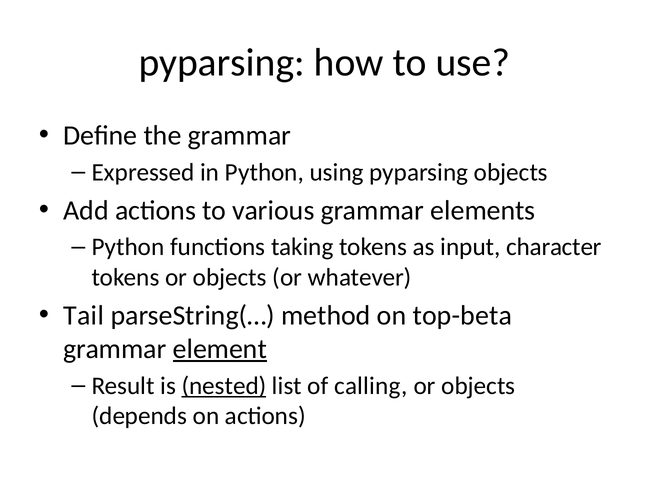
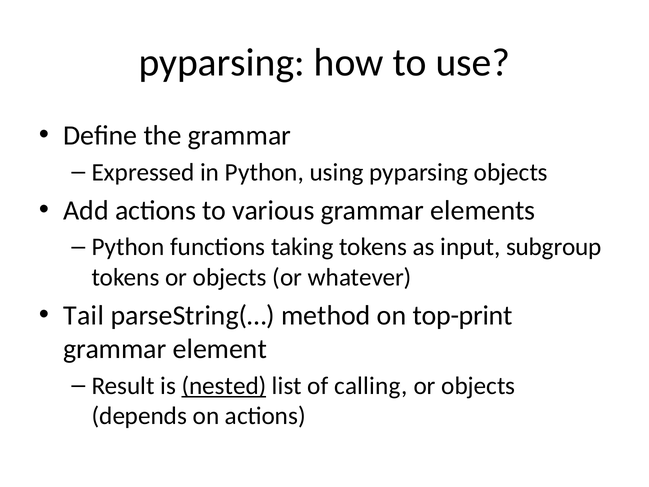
character: character -> subgroup
top-beta: top-beta -> top-print
element underline: present -> none
